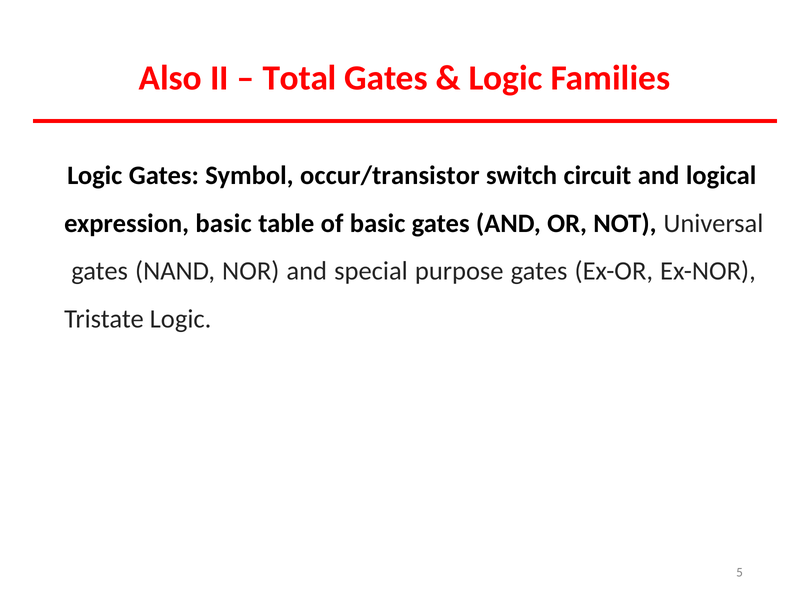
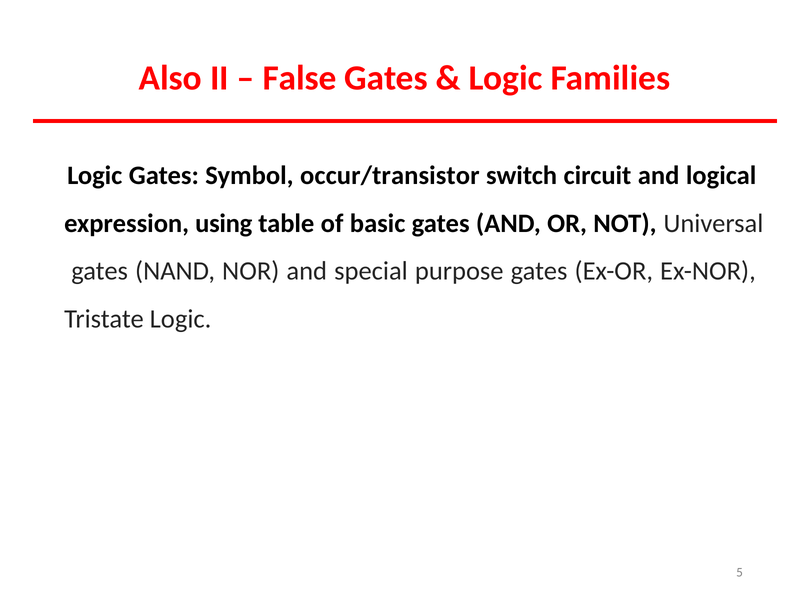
Total: Total -> False
expression basic: basic -> using
